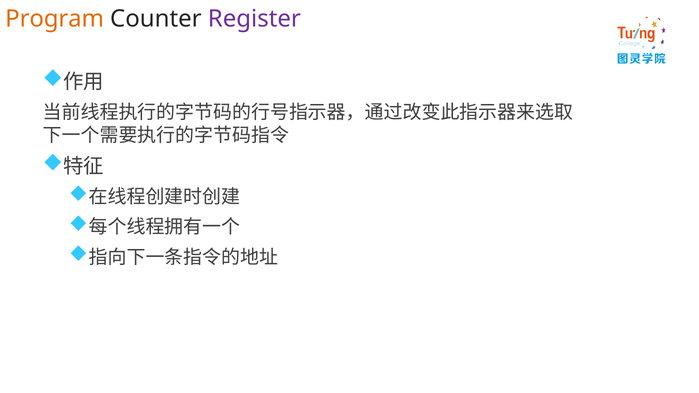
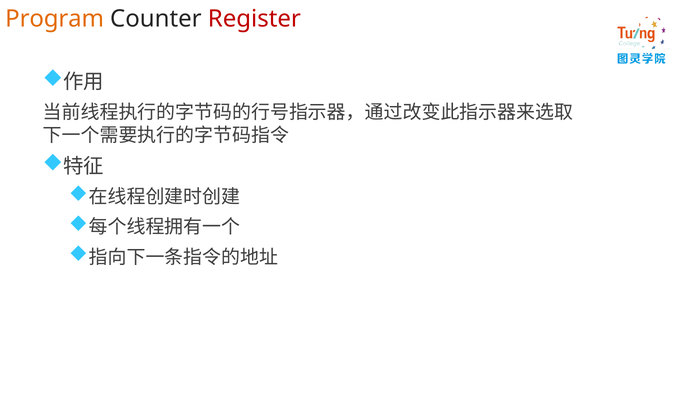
Register colour: purple -> red
